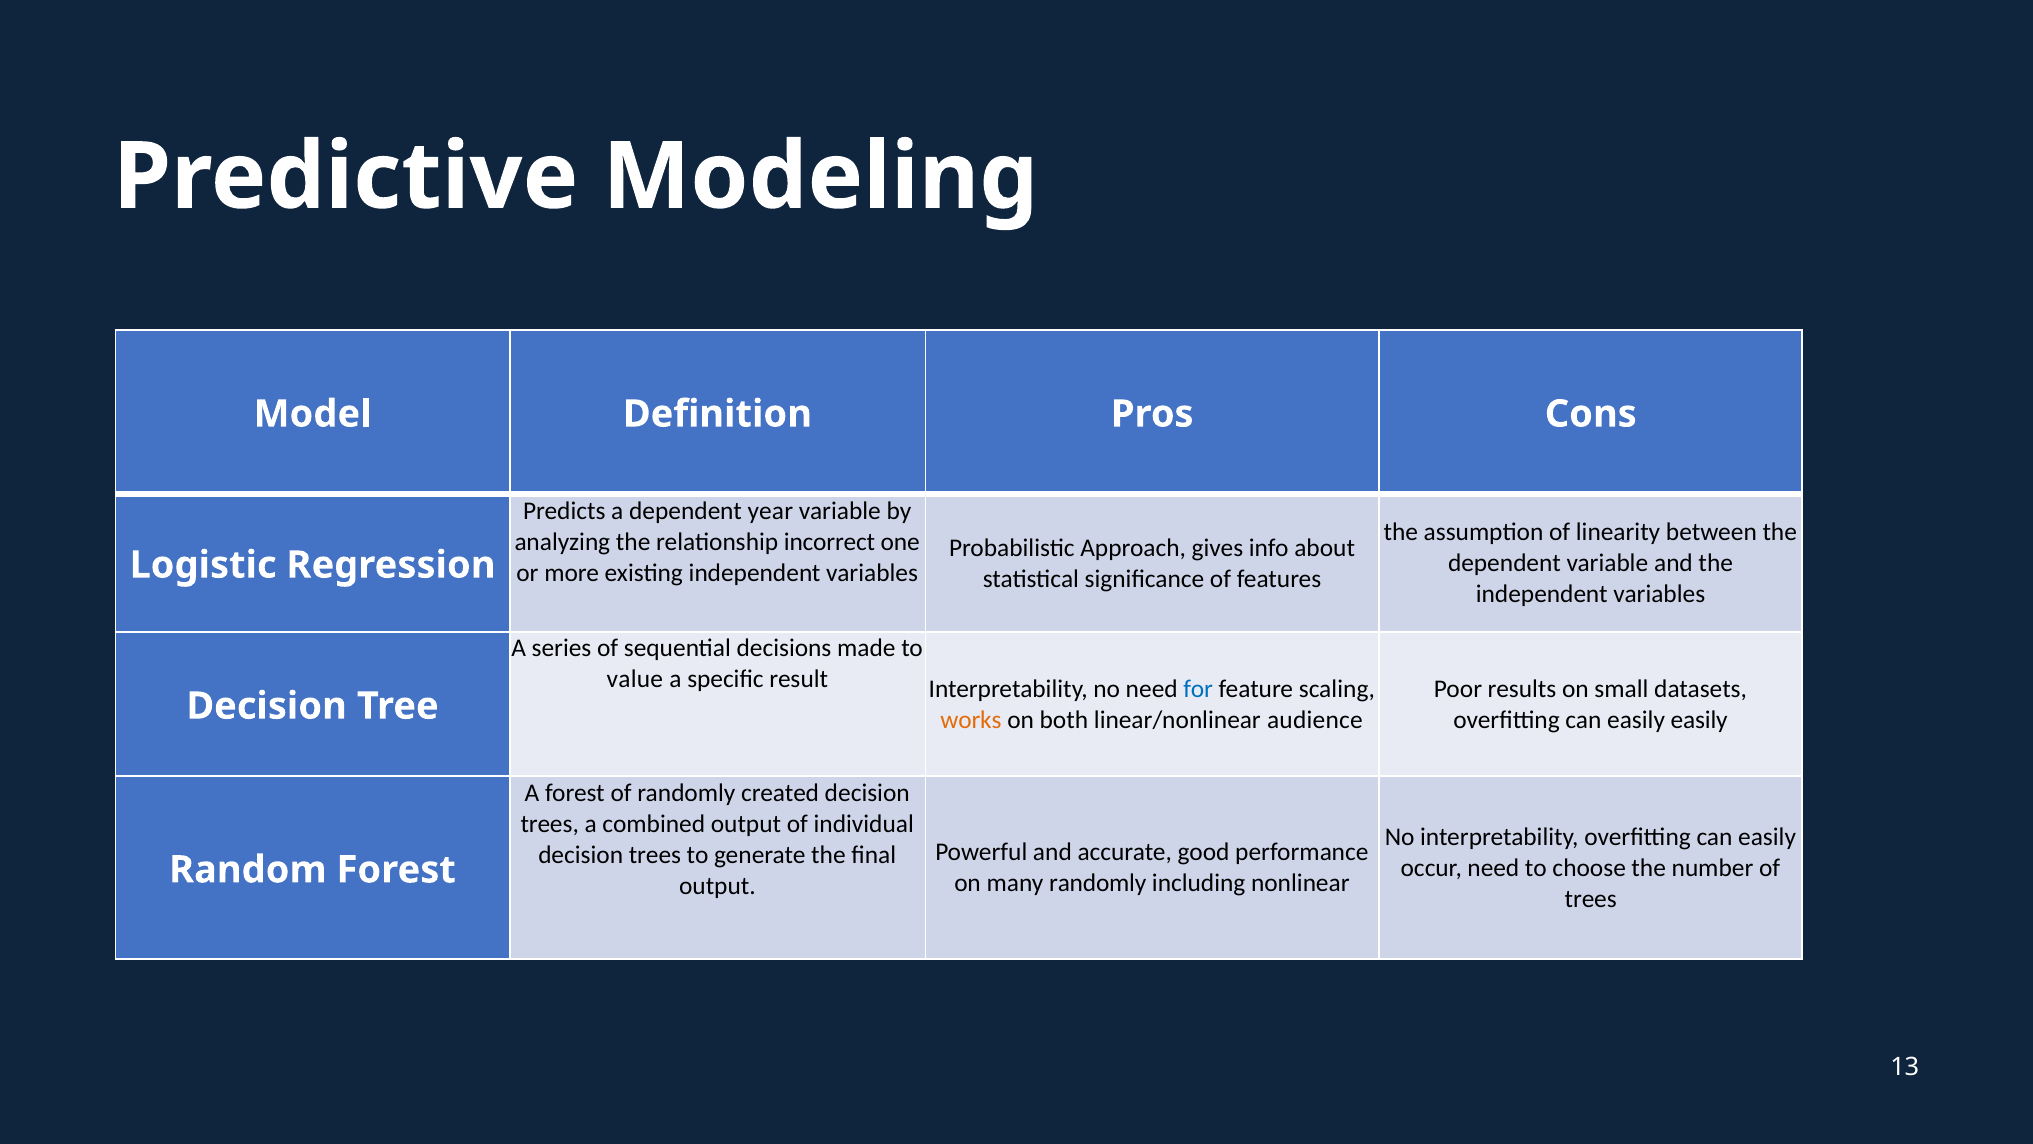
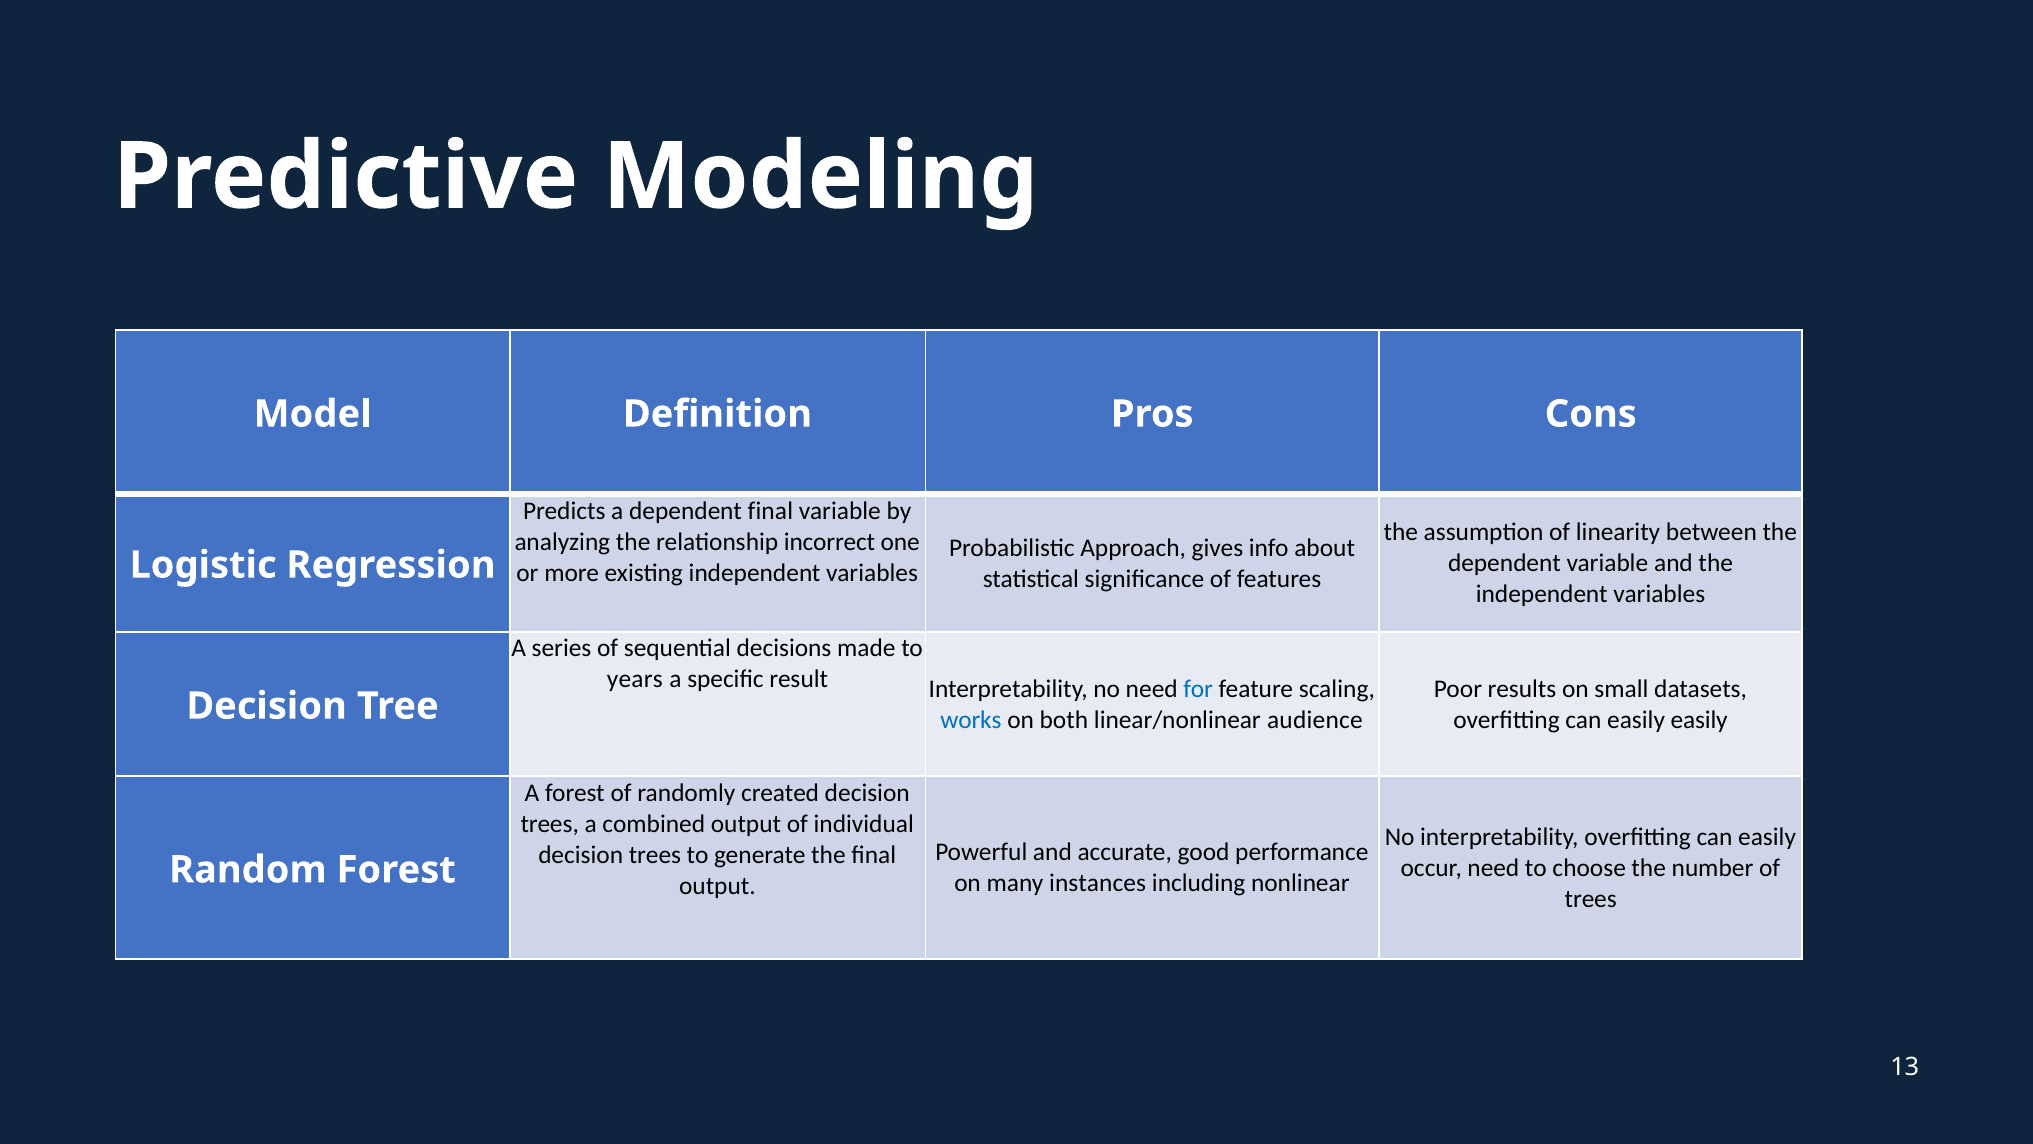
dependent year: year -> final
value: value -> years
works colour: orange -> blue
many randomly: randomly -> instances
